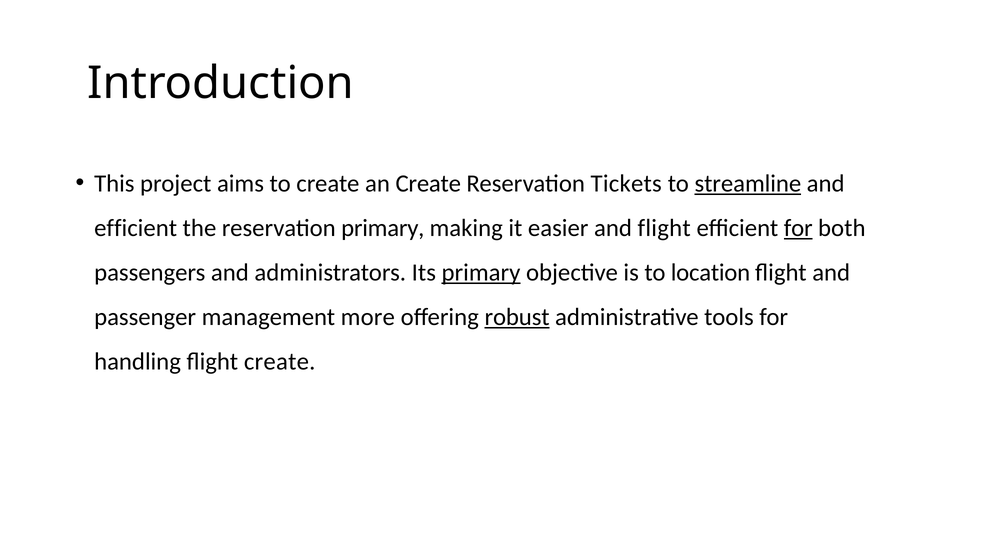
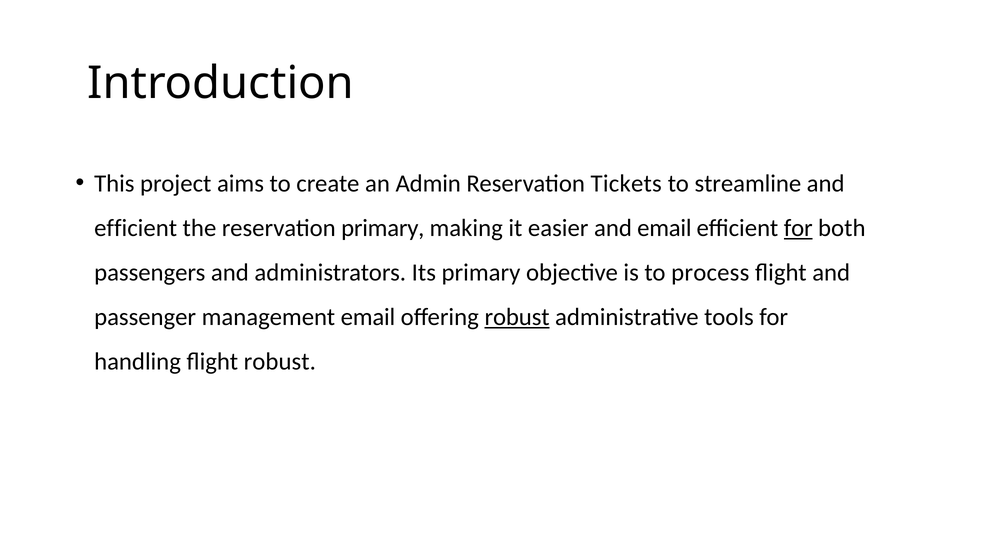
an Create: Create -> Admin
streamline underline: present -> none
and flight: flight -> email
primary at (481, 273) underline: present -> none
location: location -> process
management more: more -> email
flight create: create -> robust
